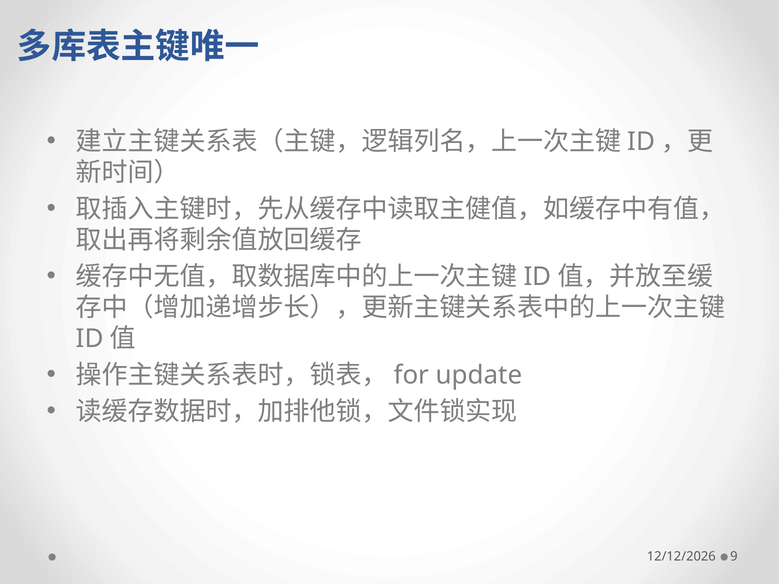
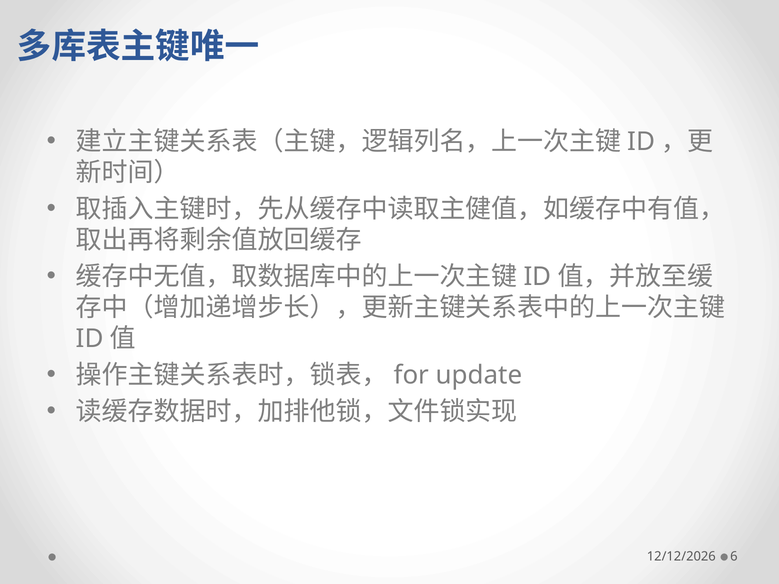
9: 9 -> 6
